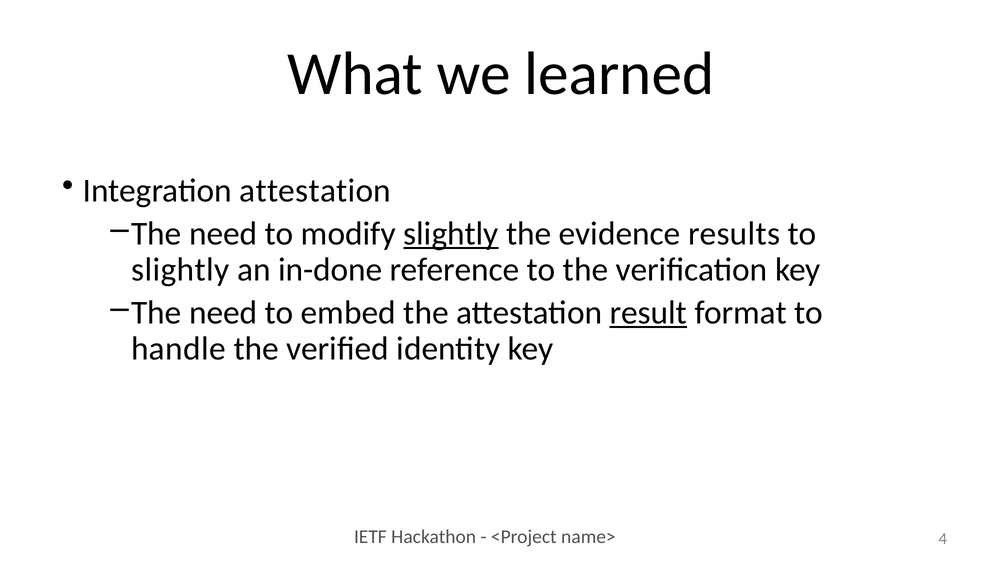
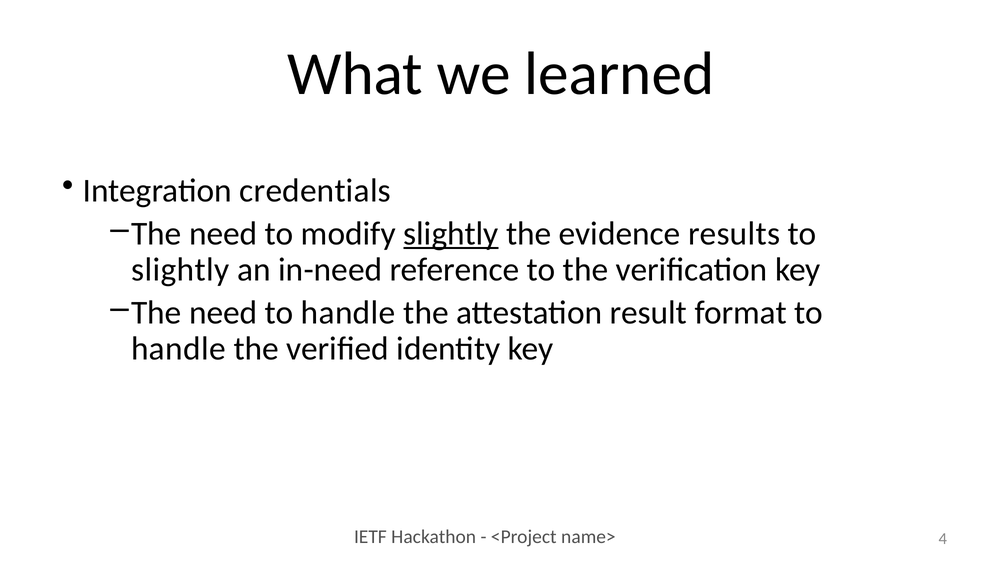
Integration attestation: attestation -> credentials
in-done: in-done -> in-need
need to embed: embed -> handle
result underline: present -> none
